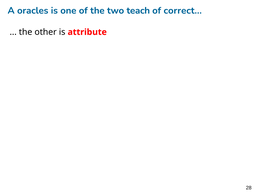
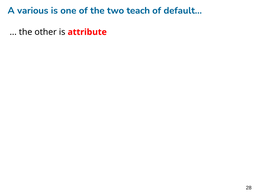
oracles: oracles -> various
correct: correct -> default
